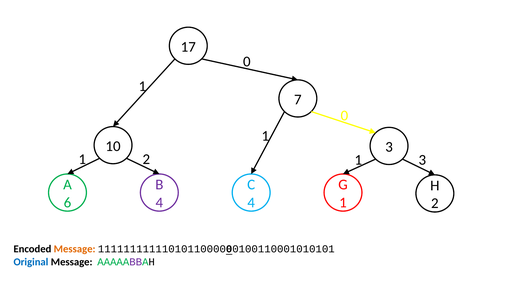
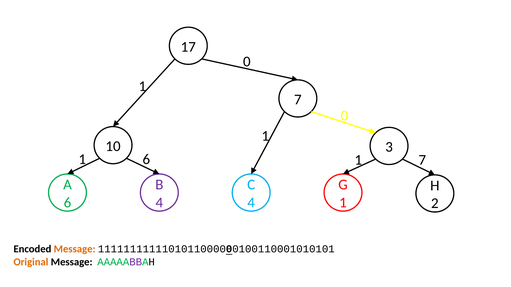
1 2: 2 -> 6
1 3: 3 -> 7
Original colour: blue -> orange
